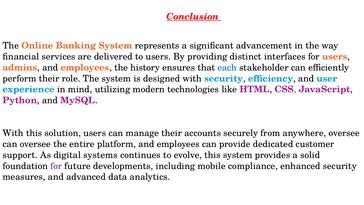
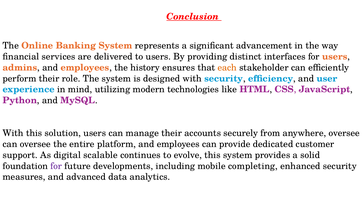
each colour: blue -> orange
systems: systems -> scalable
compliance: compliance -> completing
